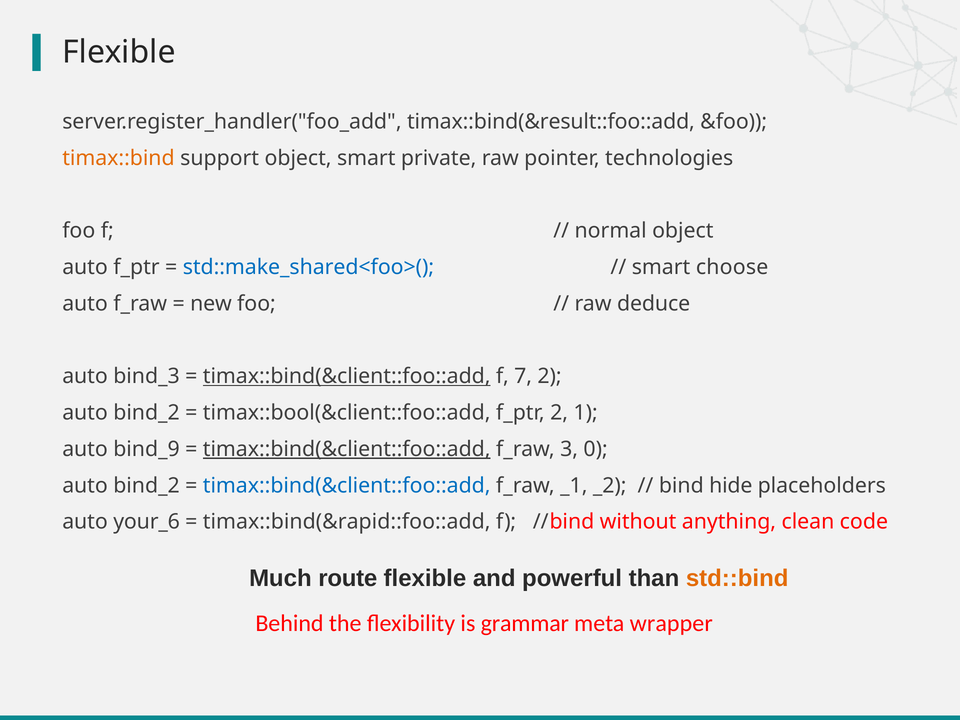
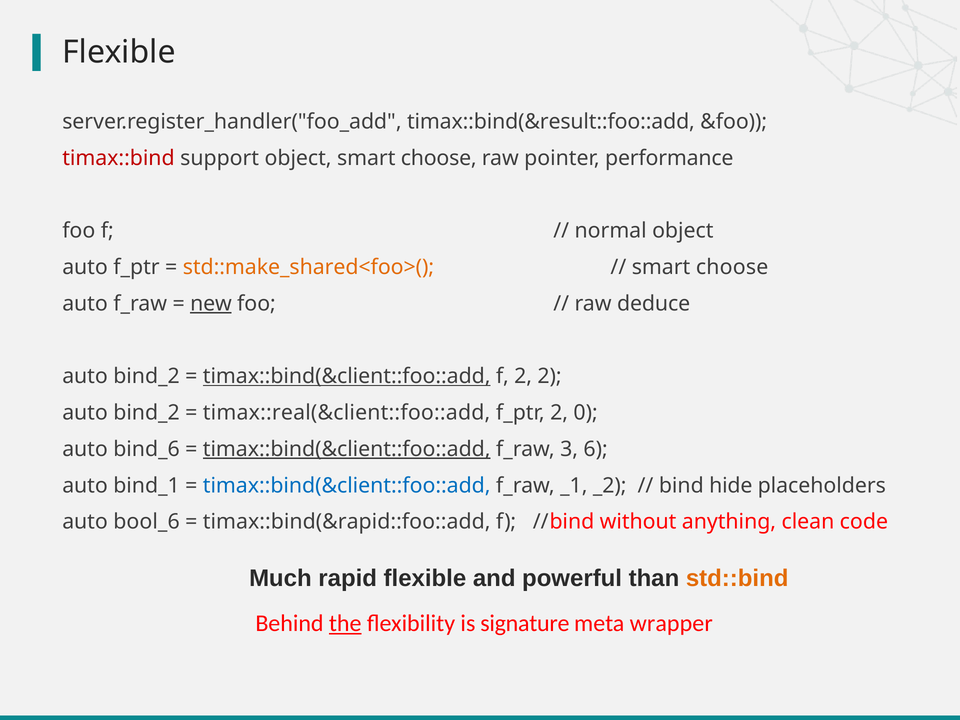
timax::bind colour: orange -> red
object smart private: private -> choose
technologies: technologies -> performance
std::make_shared<foo>( colour: blue -> orange
new underline: none -> present
bind_3 at (147, 376): bind_3 -> bind_2
f 7: 7 -> 2
timax::bool(&client::foo::add: timax::bool(&client::foo::add -> timax::real(&client::foo::add
1: 1 -> 0
bind_9: bind_9 -> bind_6
0: 0 -> 6
bind_2 at (147, 485): bind_2 -> bind_1
your_6: your_6 -> bool_6
route: route -> rapid
the underline: none -> present
grammar: grammar -> signature
